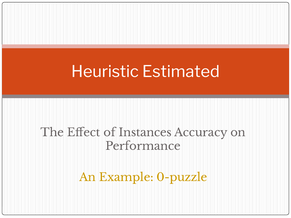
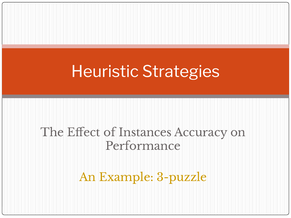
Estimated: Estimated -> Strategies
0-puzzle: 0-puzzle -> 3-puzzle
